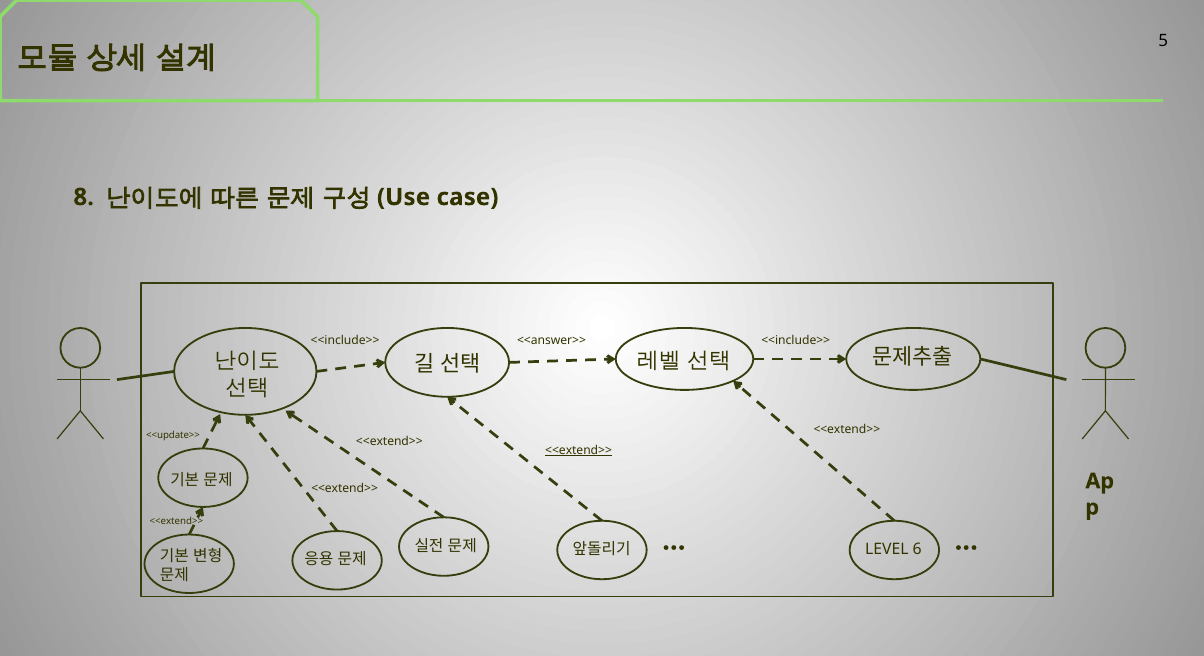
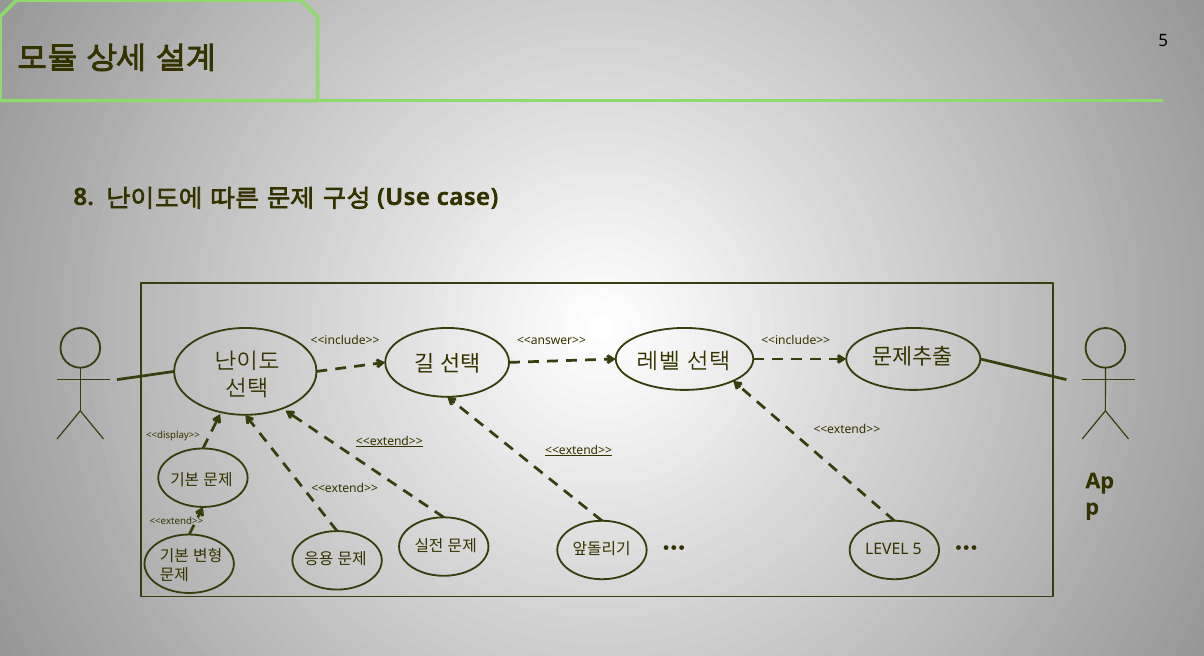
<<update>>: <<update>> -> <<display>>
<<extend>> at (389, 441) underline: none -> present
LEVEL 6: 6 -> 5
